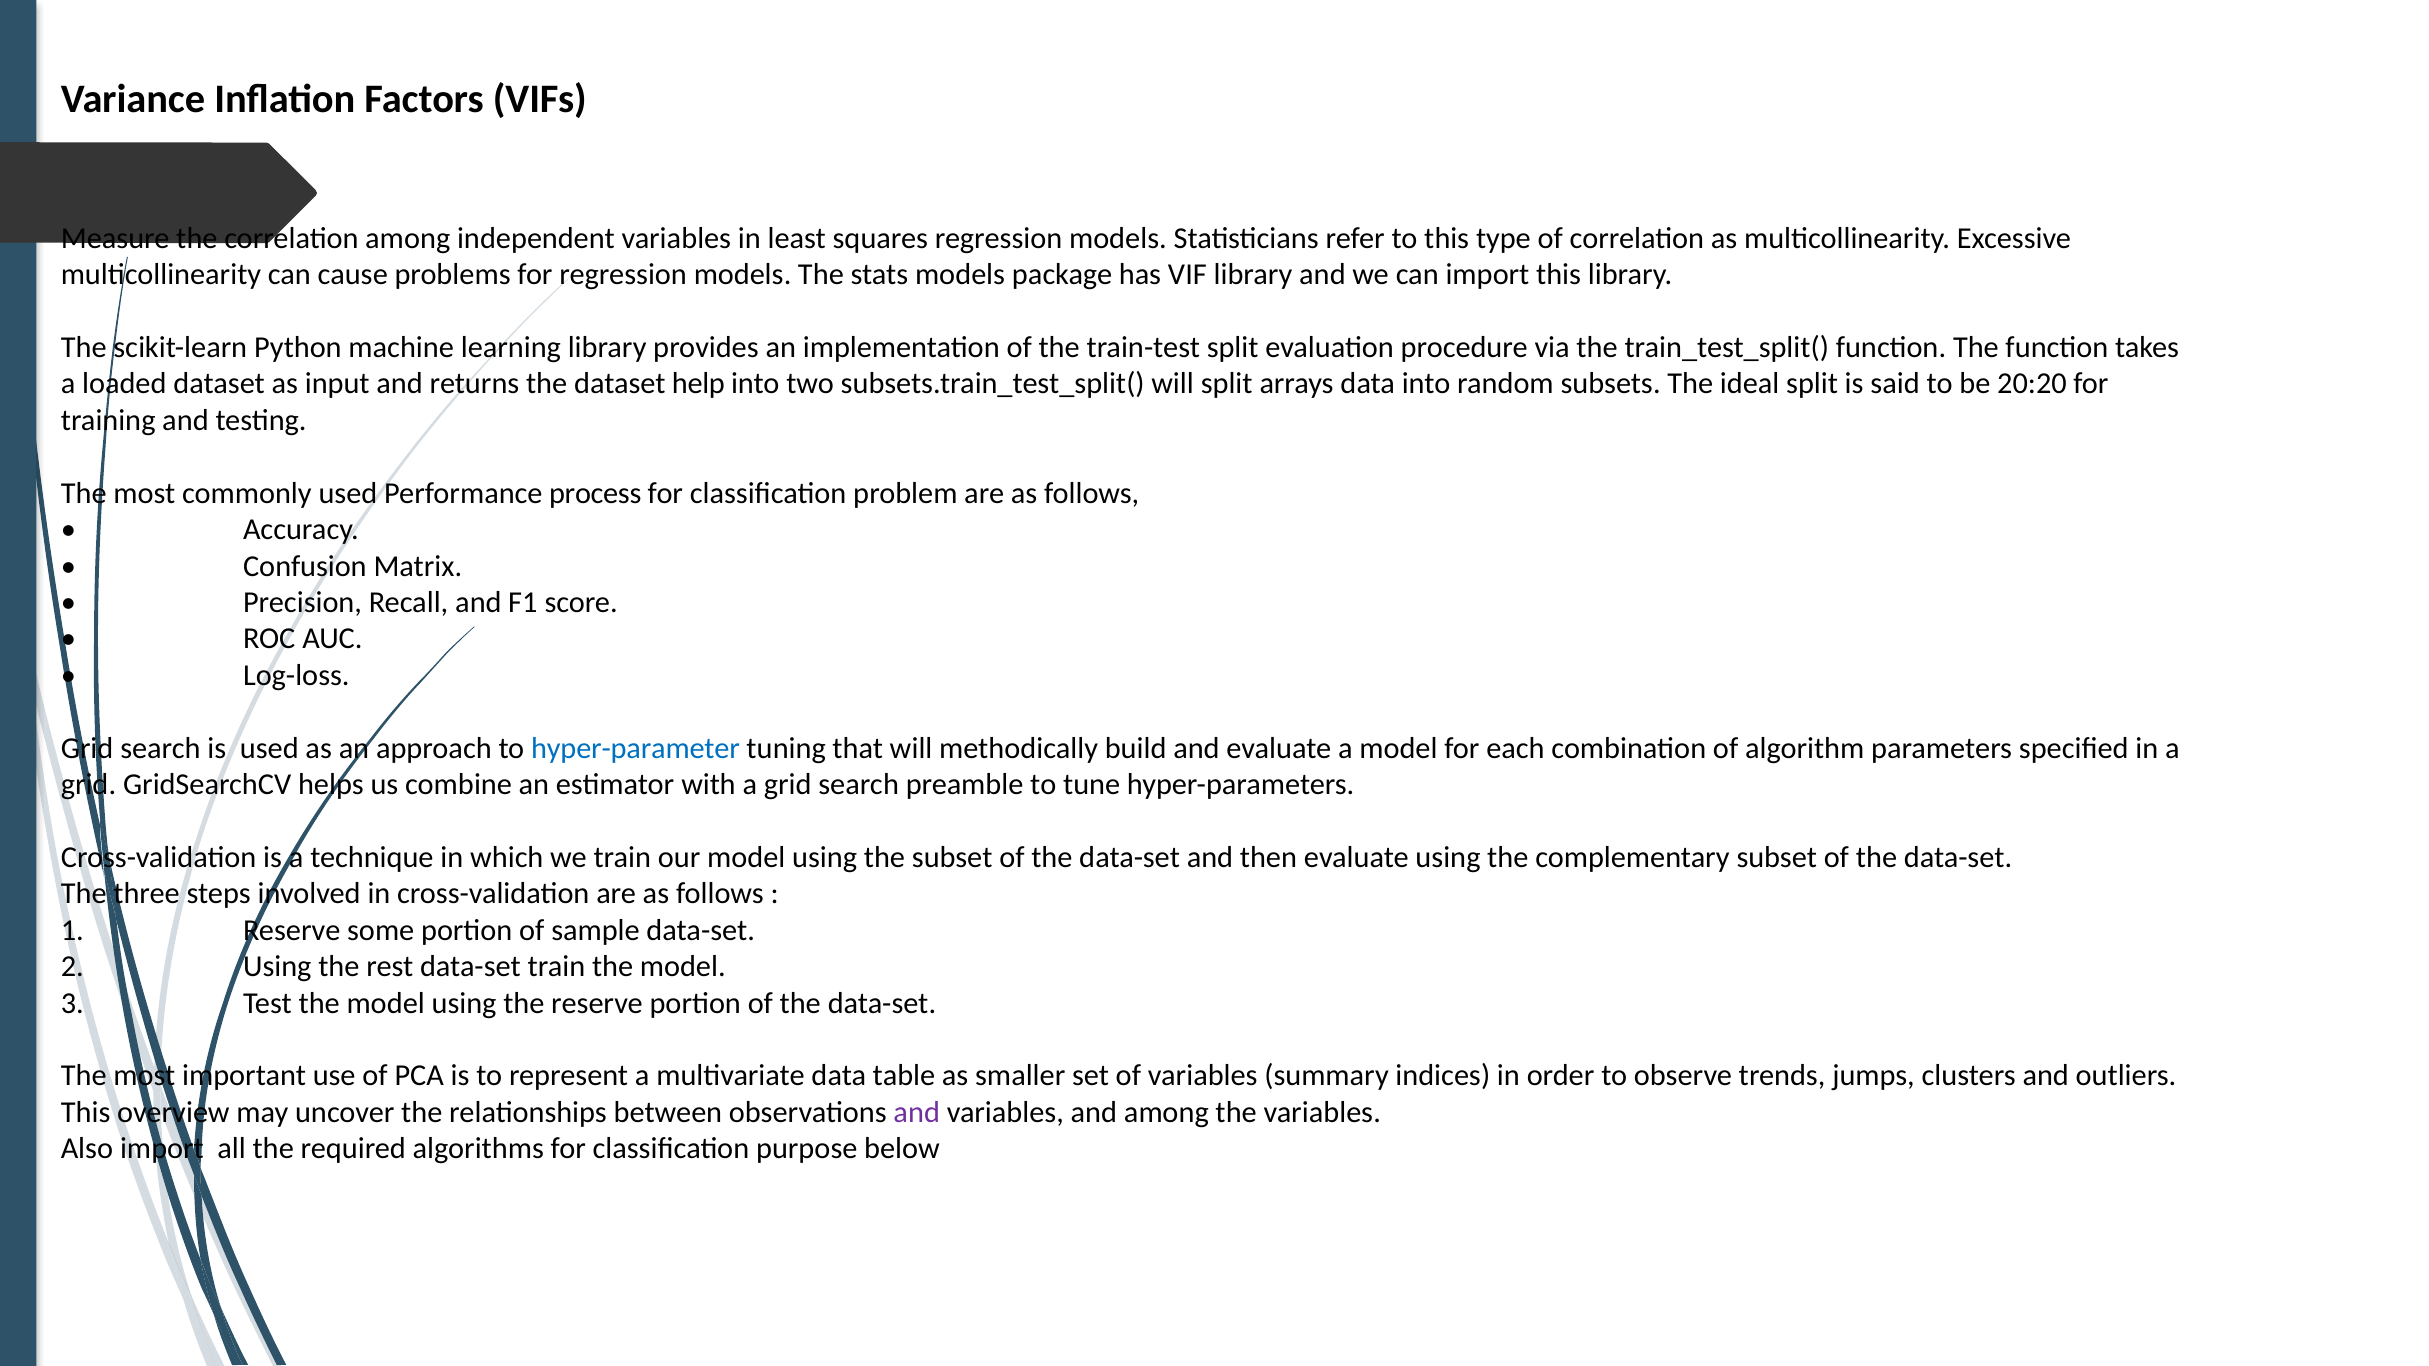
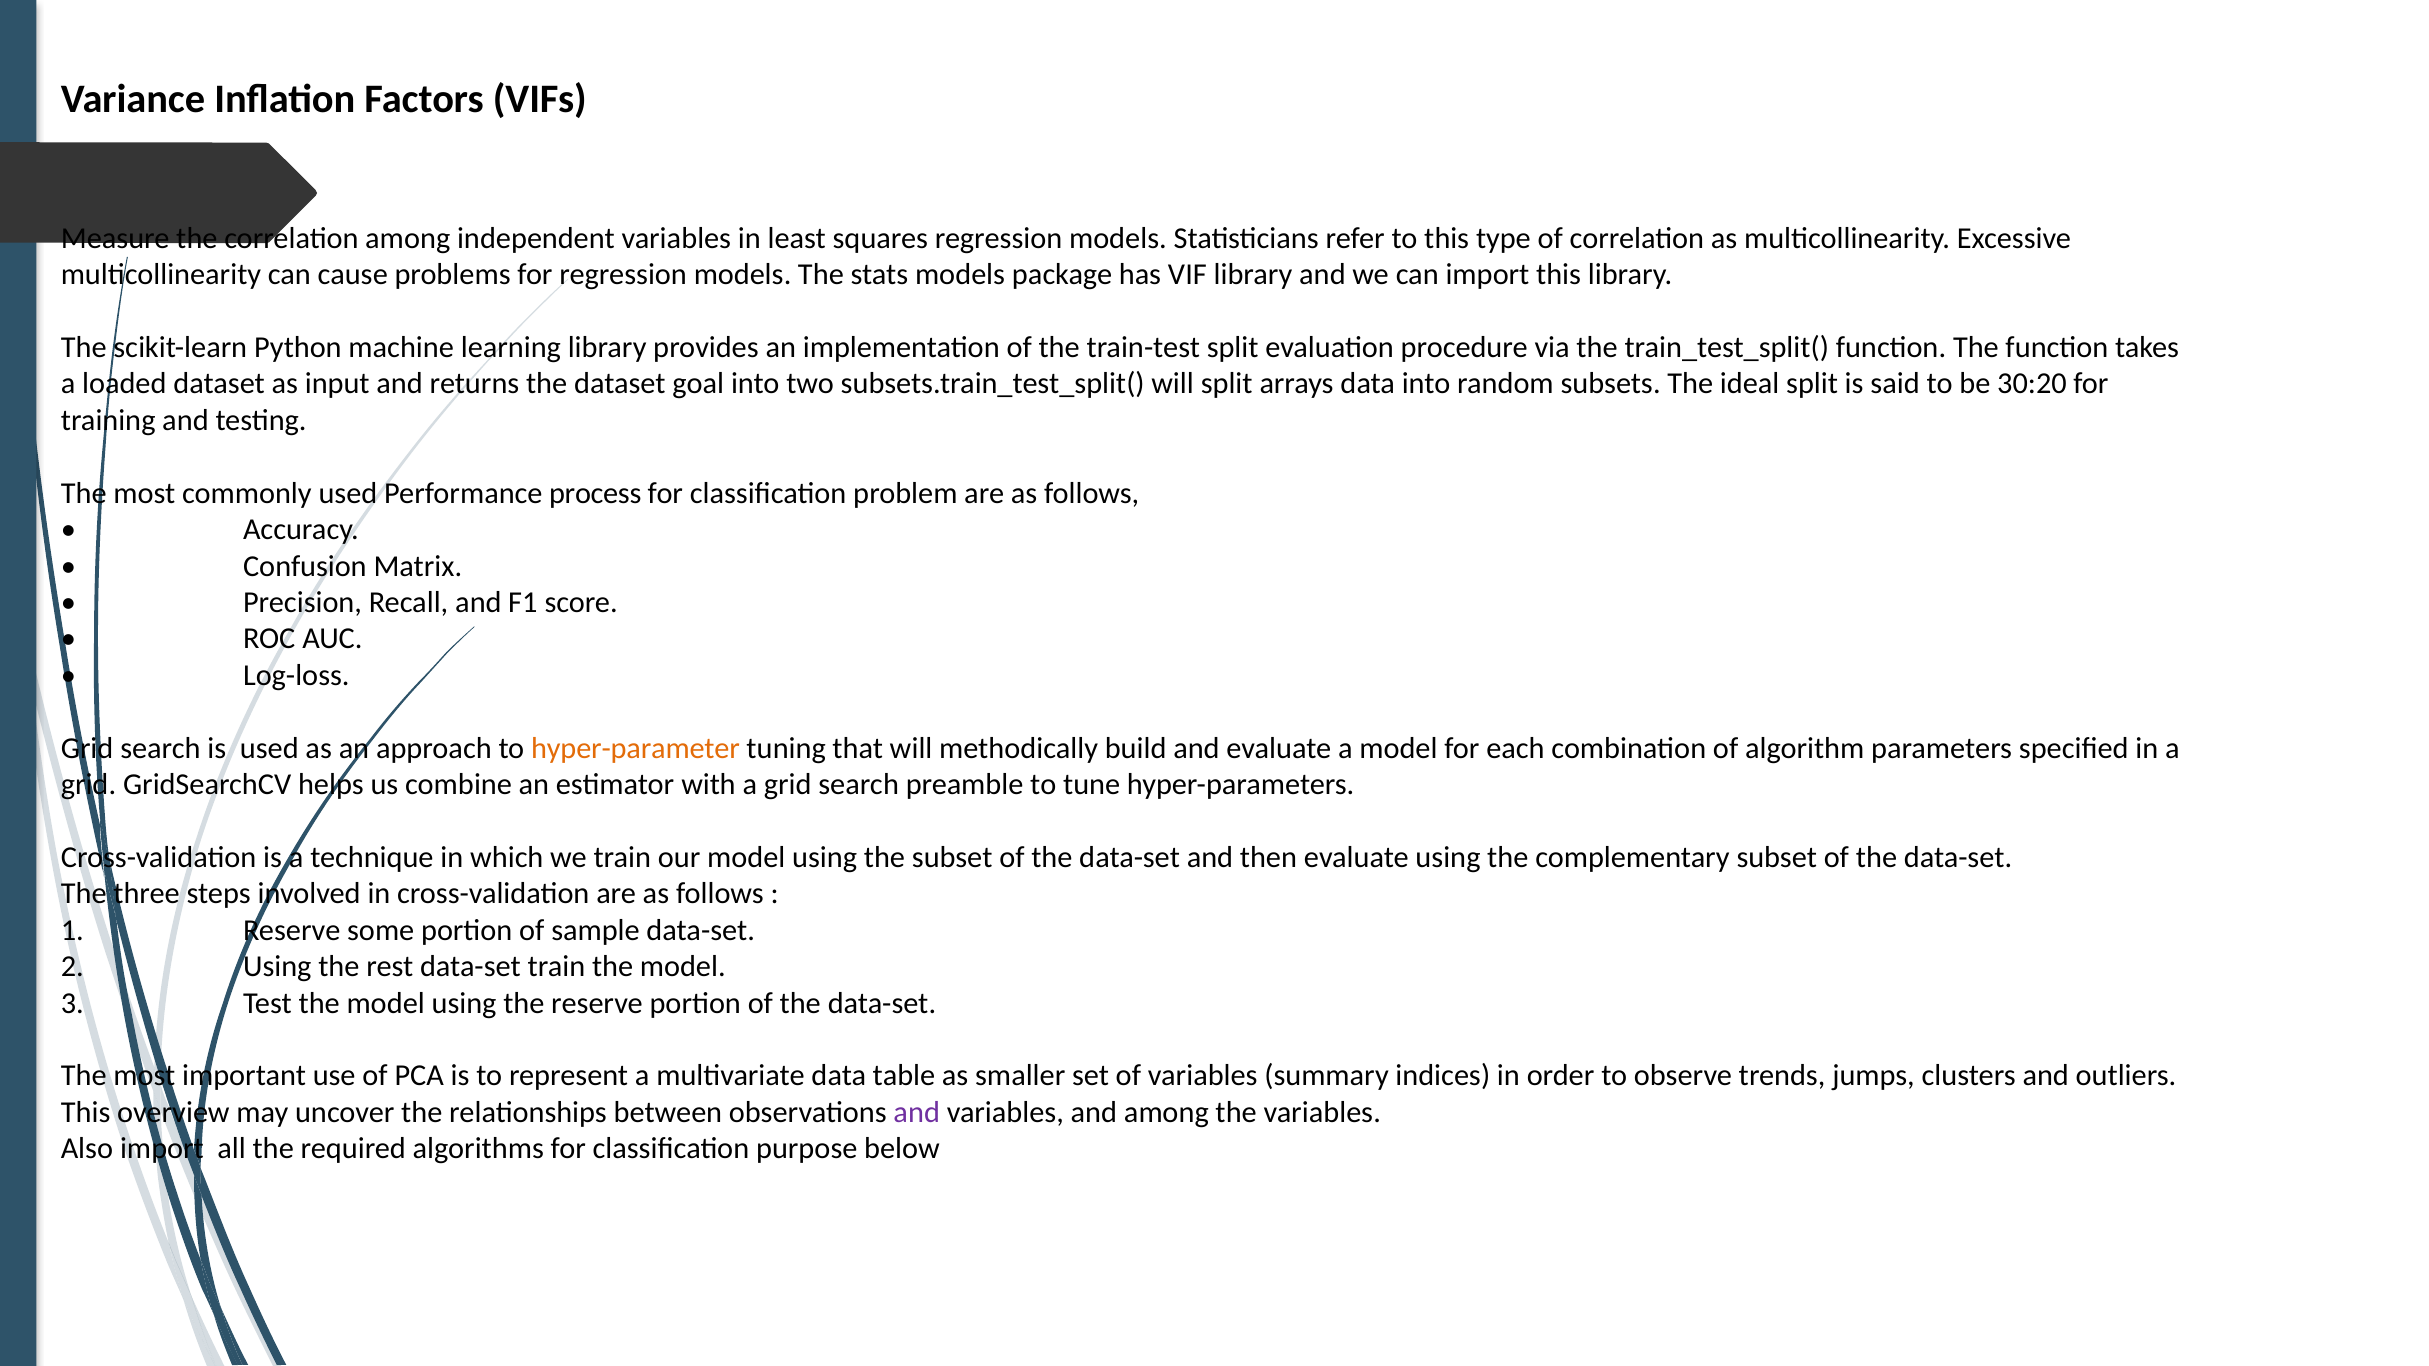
help: help -> goal
20:20: 20:20 -> 30:20
hyper-parameter colour: blue -> orange
